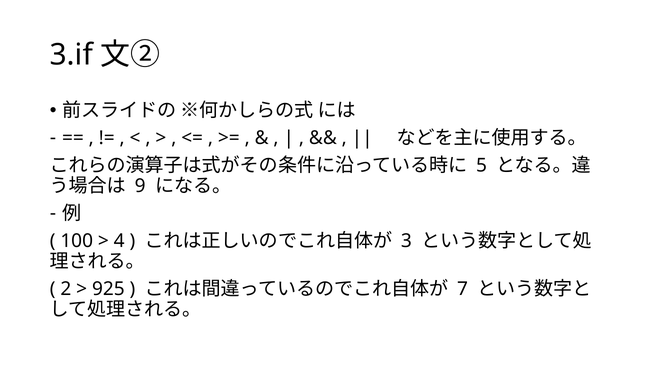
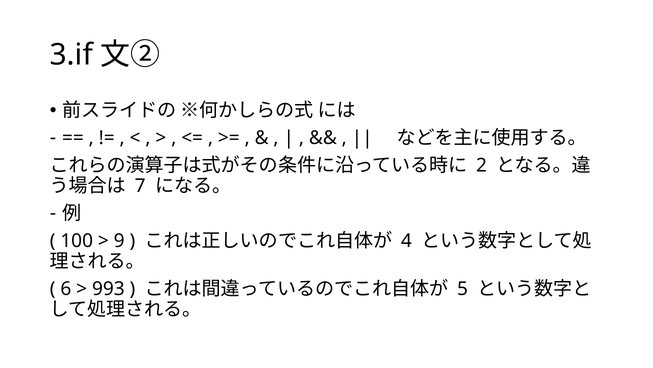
5: 5 -> 2
9: 9 -> 7
4: 4 -> 9
3: 3 -> 4
2: 2 -> 6
925: 925 -> 993
7: 7 -> 5
